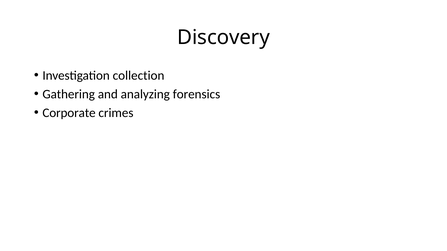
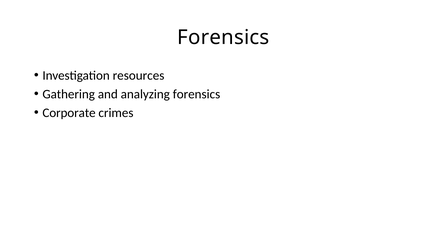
Discovery at (223, 38): Discovery -> Forensics
collection: collection -> resources
